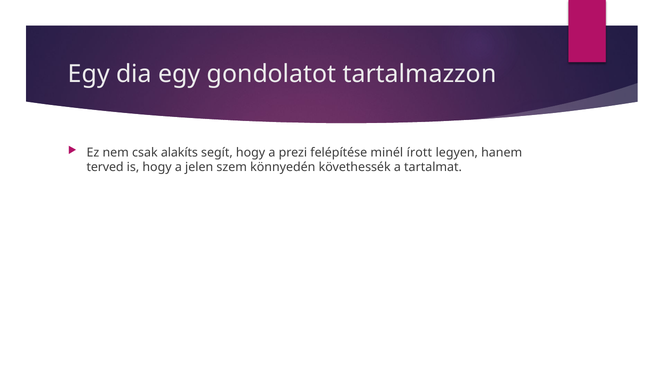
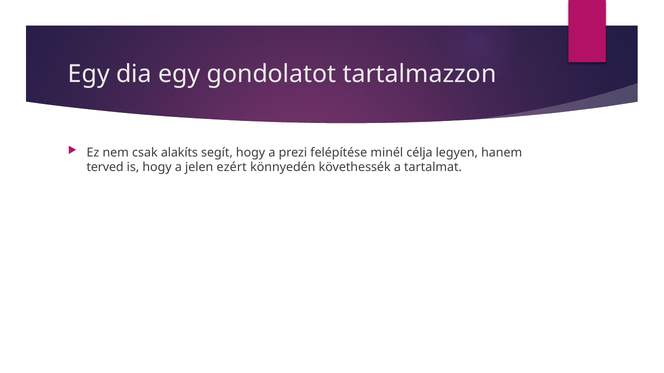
írott: írott -> célja
szem: szem -> ezért
